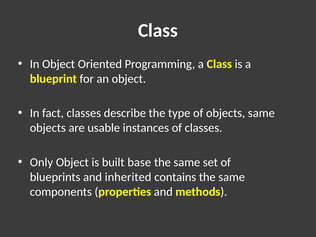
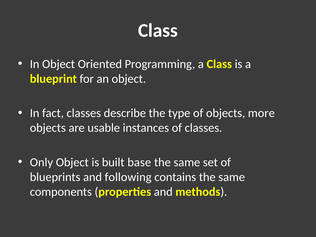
objects same: same -> more
inherited: inherited -> following
